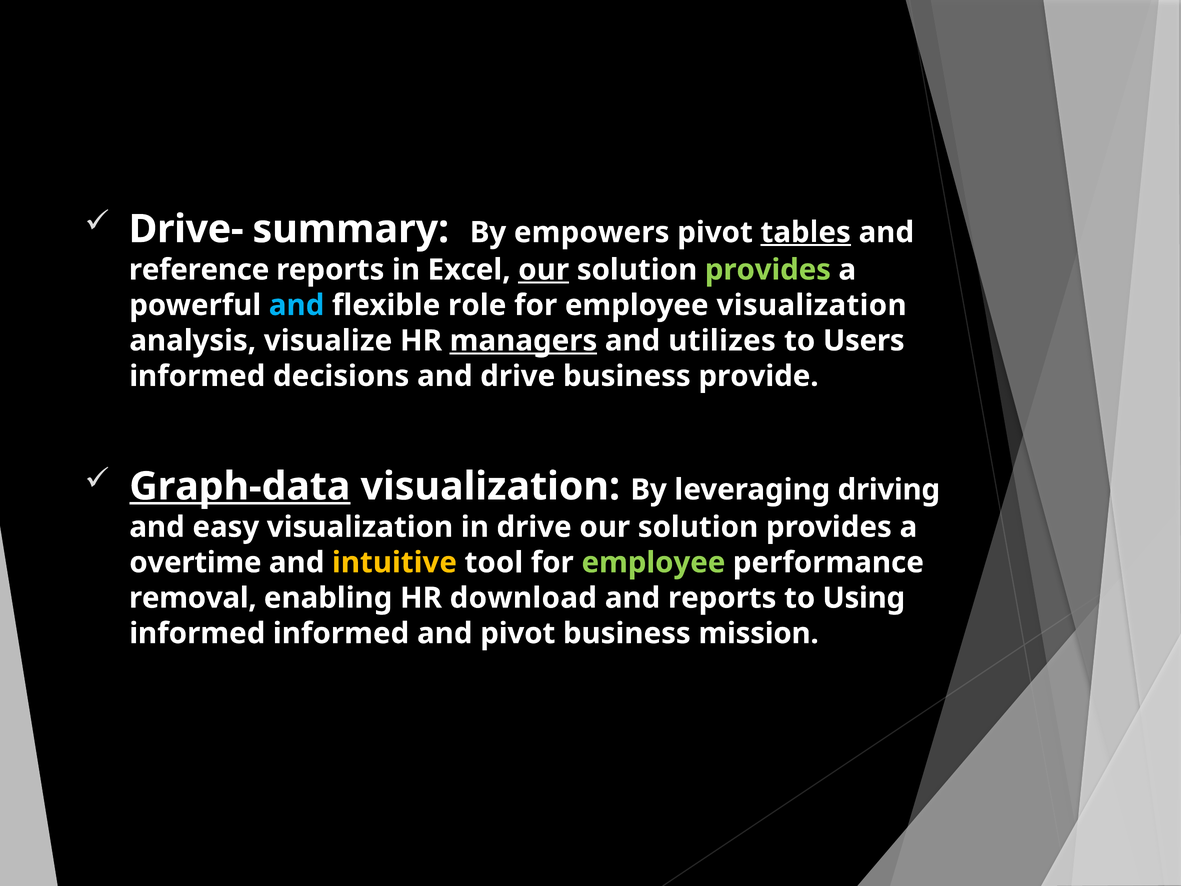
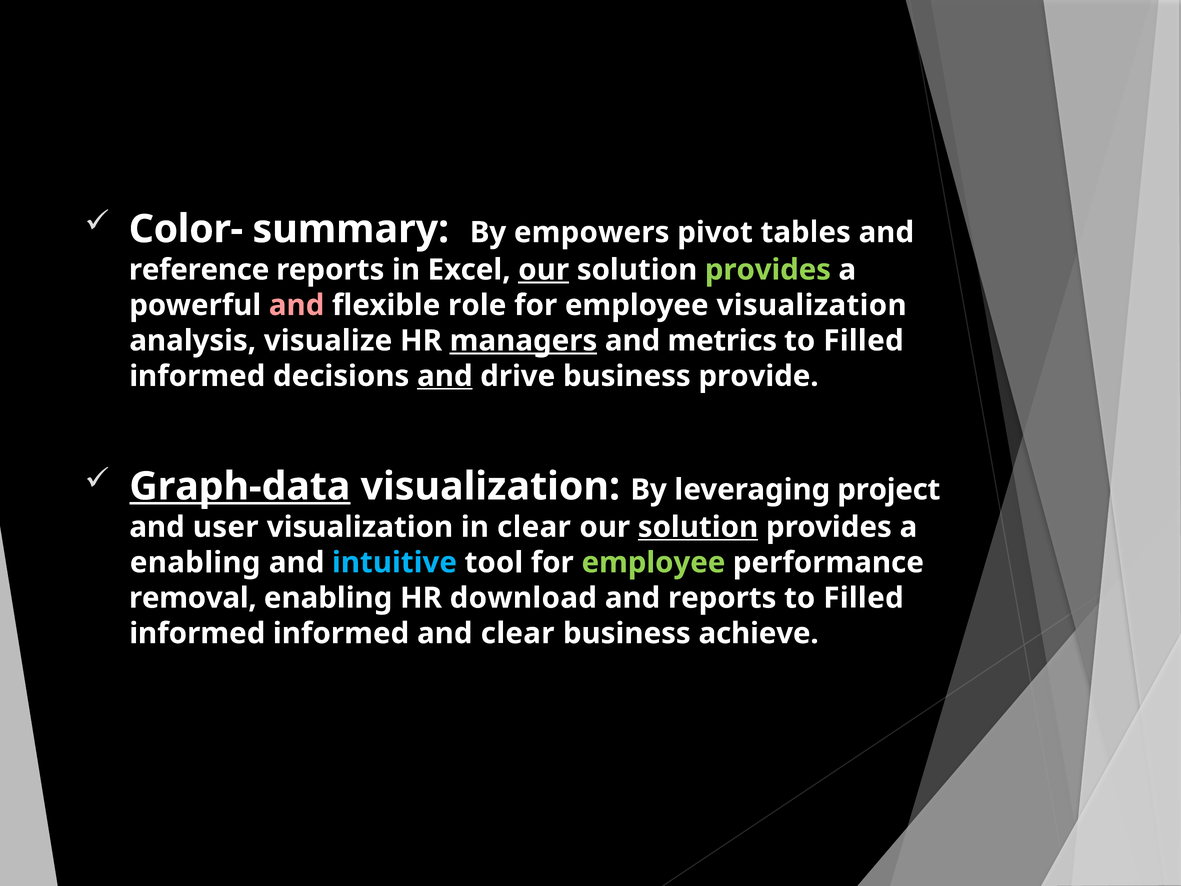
Drive-: Drive- -> Color-
tables underline: present -> none
and at (297, 305) colour: light blue -> pink
utilizes: utilizes -> metrics
Users at (864, 341): Users -> Filled
and at (445, 376) underline: none -> present
driving: driving -> project
easy: easy -> user
in drive: drive -> clear
solution at (698, 527) underline: none -> present
overtime at (195, 562): overtime -> enabling
intuitive colour: yellow -> light blue
Using at (864, 598): Using -> Filled
and pivot: pivot -> clear
mission: mission -> achieve
